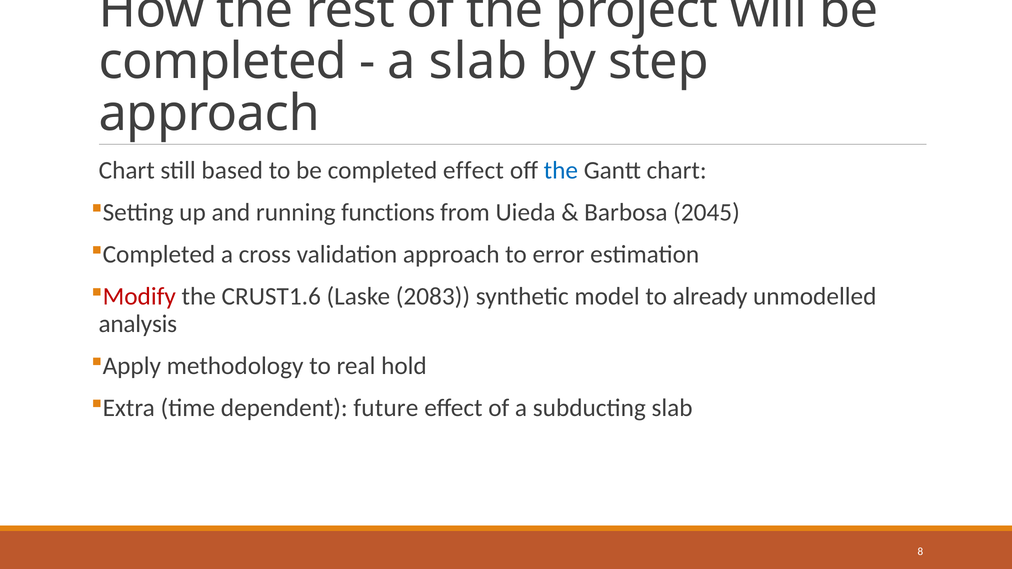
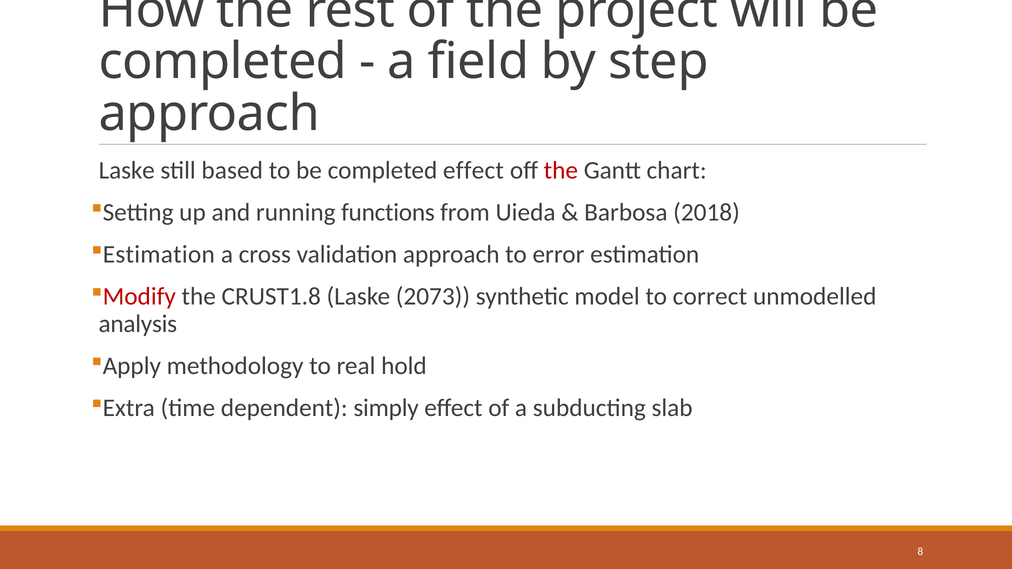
a slab: slab -> field
Chart at (127, 171): Chart -> Laske
the at (561, 171) colour: blue -> red
2045: 2045 -> 2018
Completed at (159, 255): Completed -> Estimation
CRUST1.6: CRUST1.6 -> CRUST1.8
2083: 2083 -> 2073
already: already -> correct
future: future -> simply
